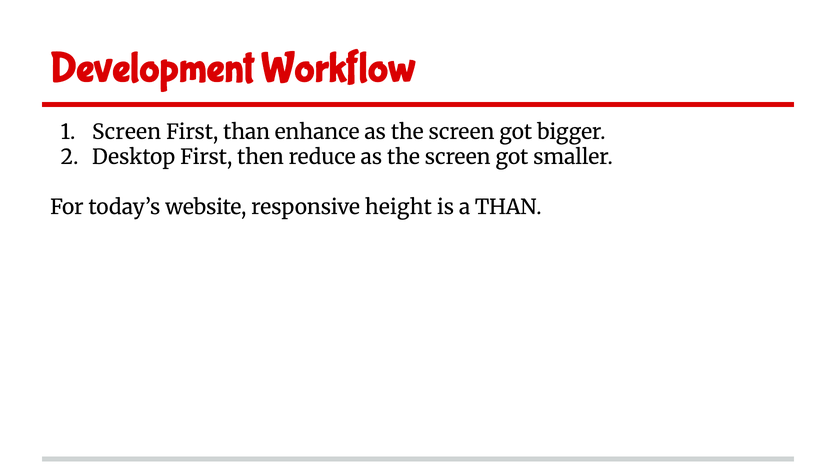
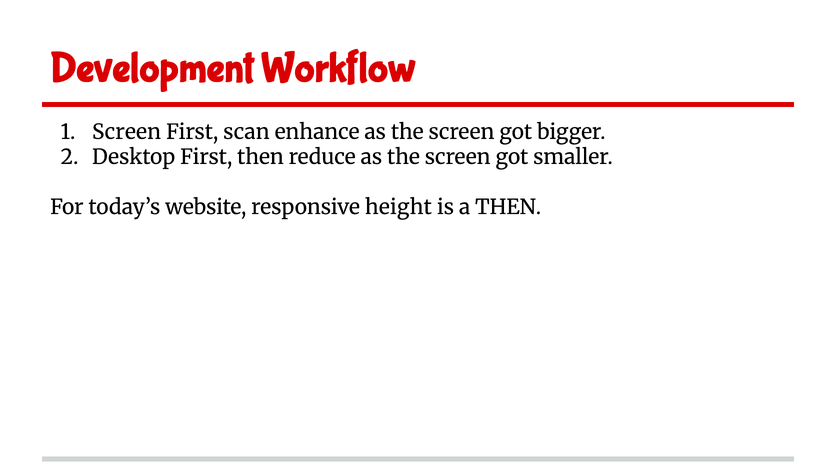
First than: than -> scan
a THAN: THAN -> THEN
